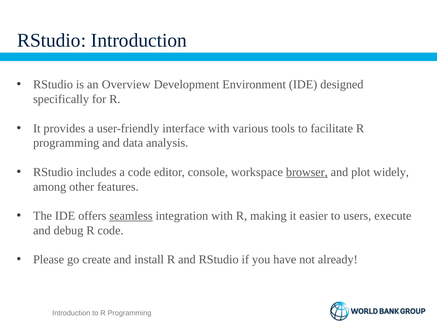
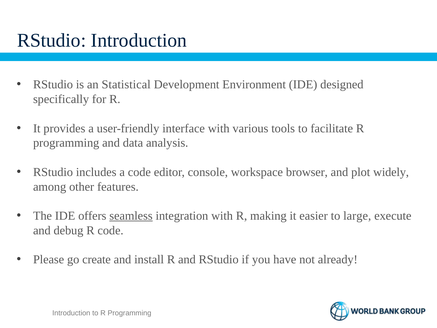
Overview: Overview -> Statistical
browser underline: present -> none
users: users -> large
